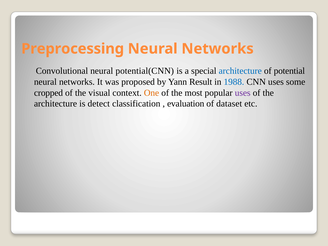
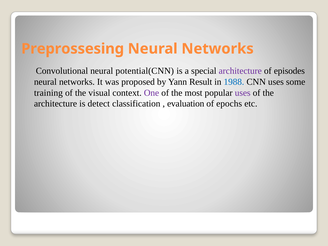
Preprocessing: Preprocessing -> Preprossesing
architecture at (240, 71) colour: blue -> purple
potential: potential -> episodes
cropped: cropped -> training
One colour: orange -> purple
dataset: dataset -> epochs
